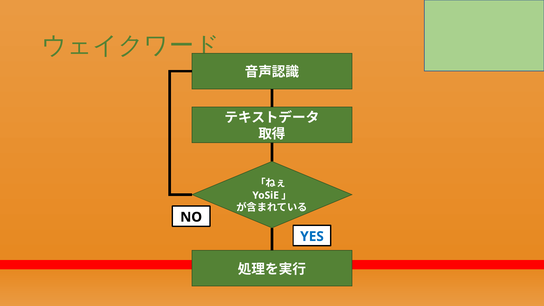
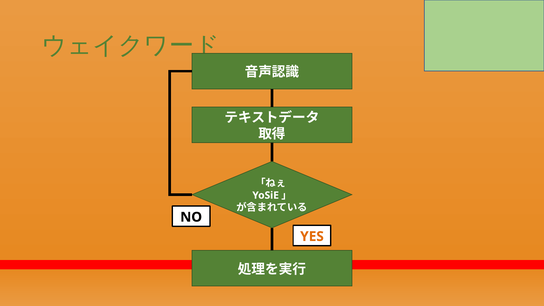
YES colour: blue -> orange
